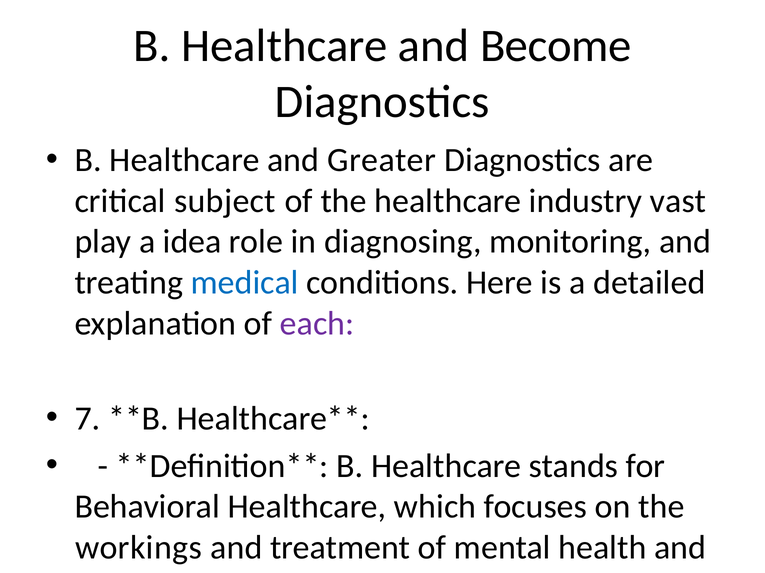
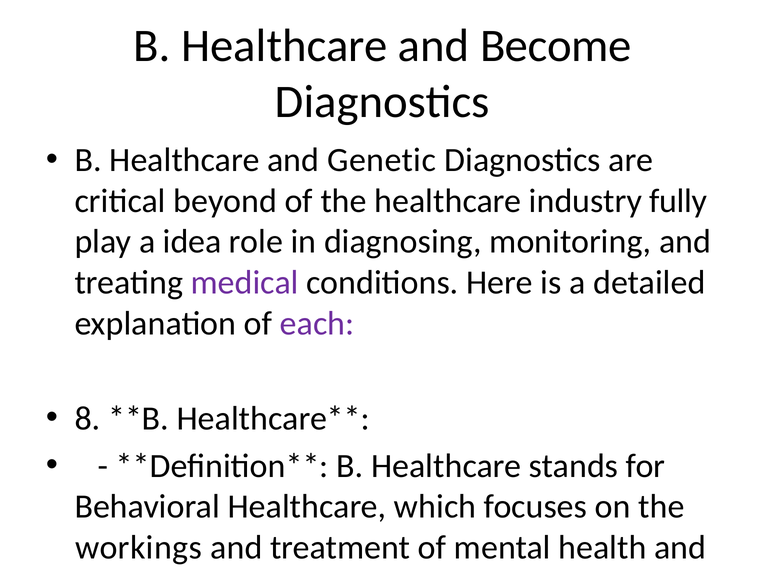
and Greater: Greater -> Genetic
subject: subject -> beyond
vast: vast -> fully
medical at (245, 283) colour: blue -> purple
7: 7 -> 8
